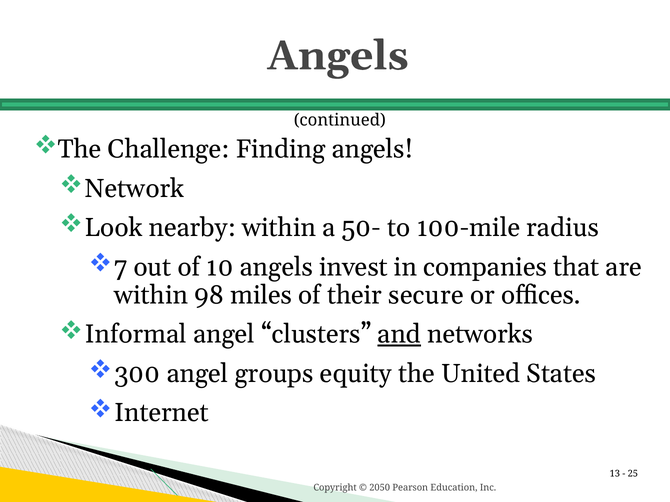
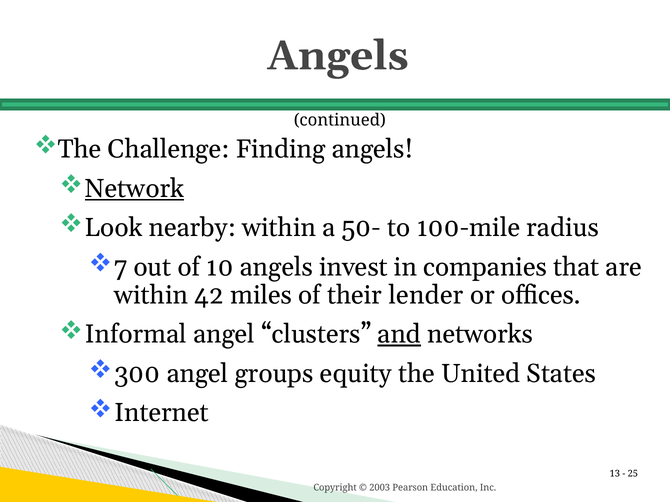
Network underline: none -> present
98: 98 -> 42
secure: secure -> lender
2050: 2050 -> 2003
